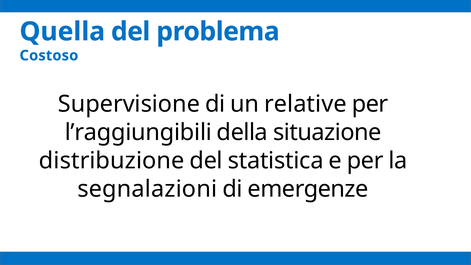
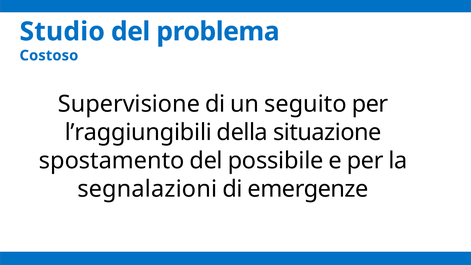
Quella: Quella -> Studio
relative: relative -> seguito
distribuzione: distribuzione -> spostamento
statistica: statistica -> possibile
